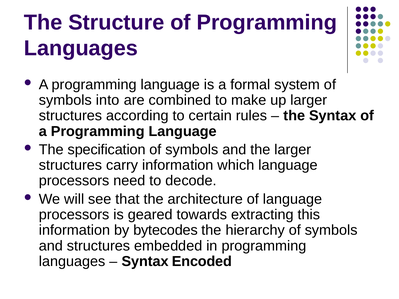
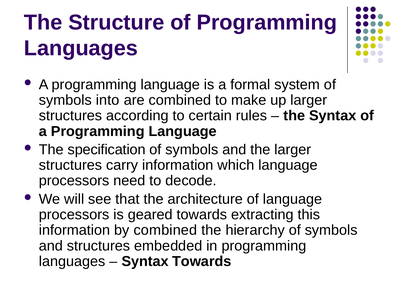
by bytecodes: bytecodes -> combined
Syntax Encoded: Encoded -> Towards
